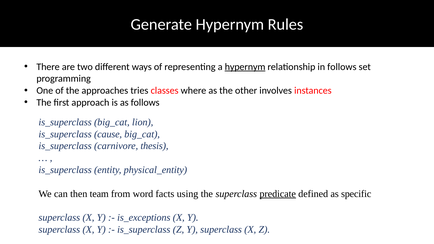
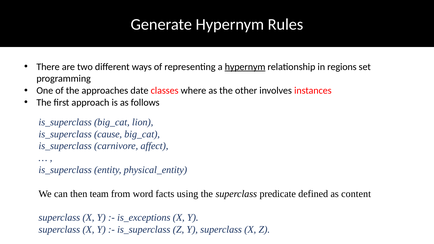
in follows: follows -> regions
tries: tries -> date
thesis: thesis -> affect
predicate underline: present -> none
specific: specific -> content
